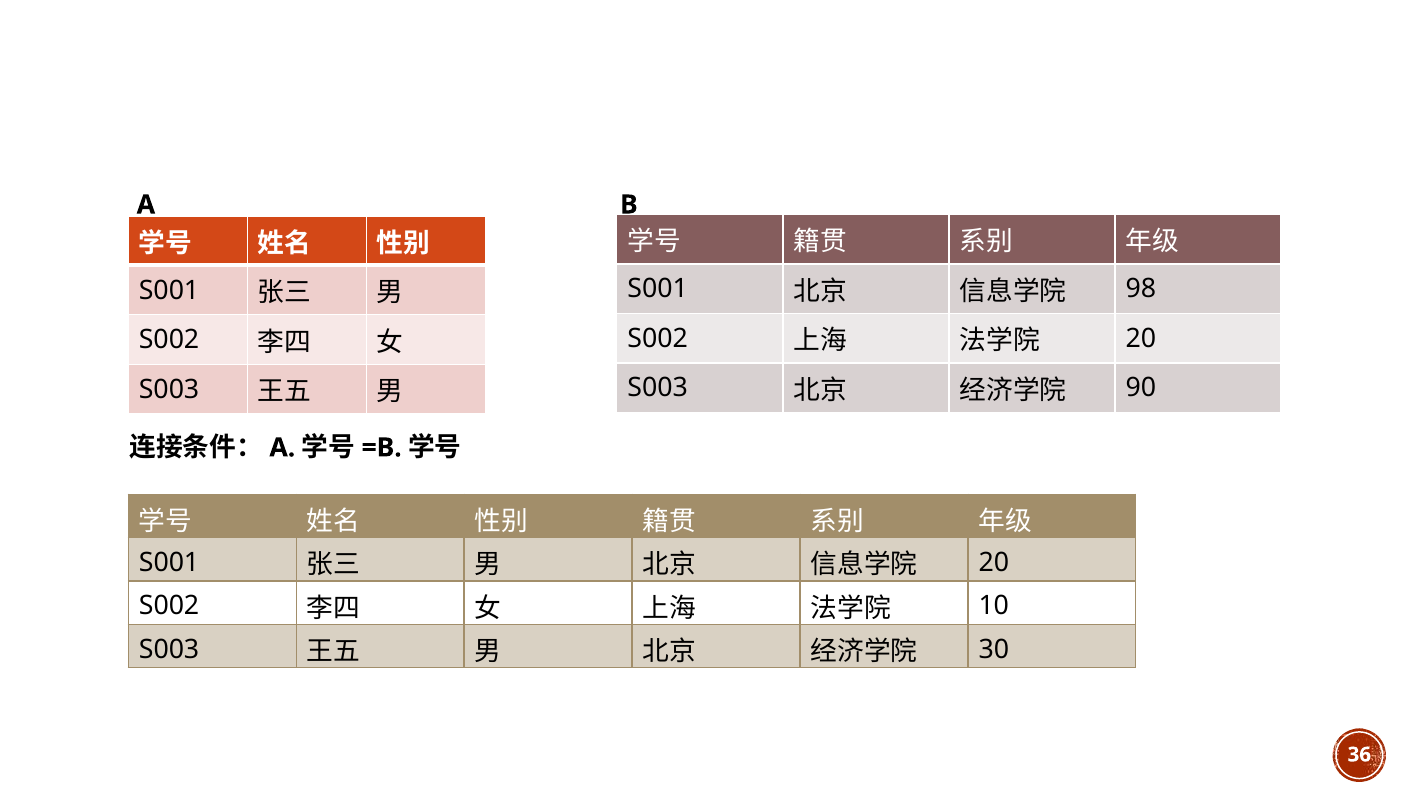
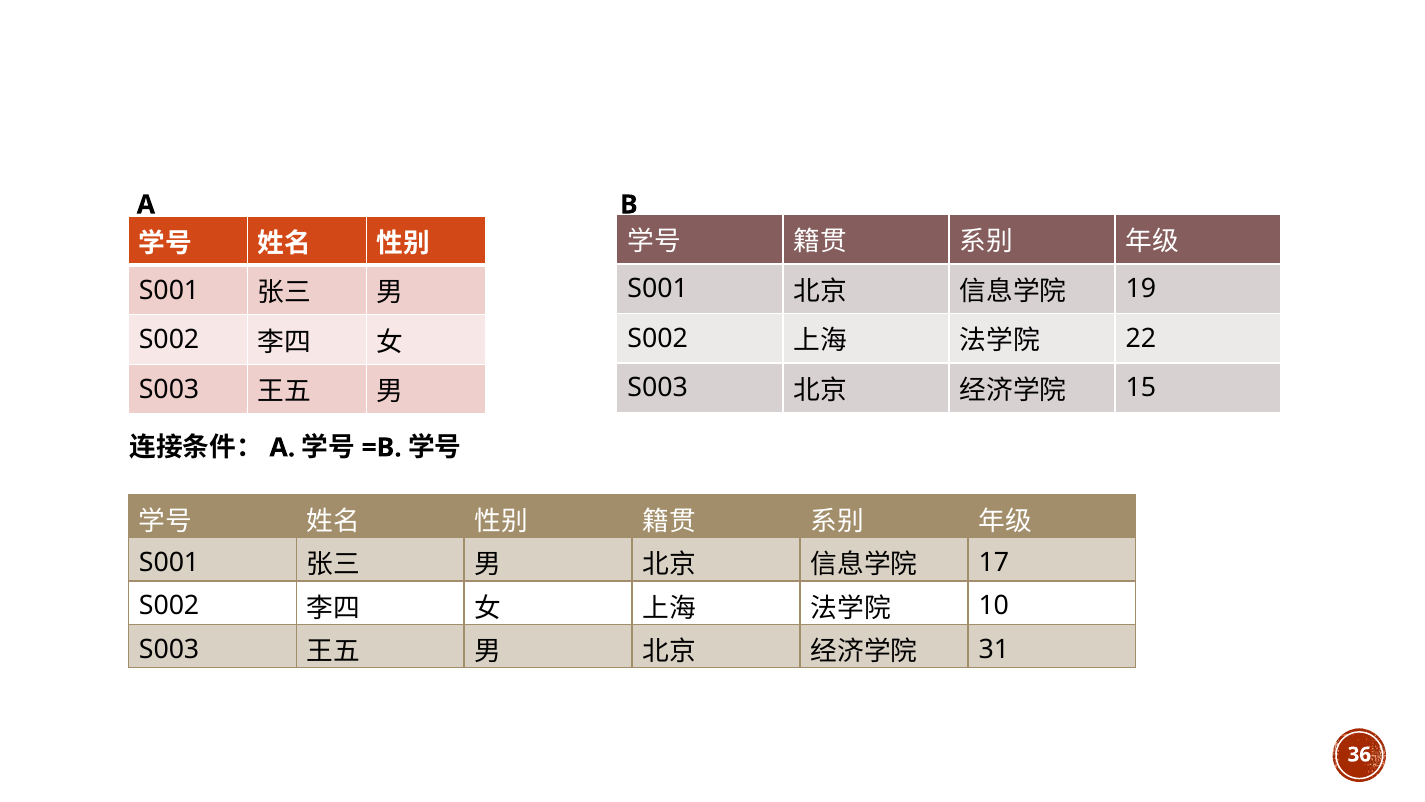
98: 98 -> 19
20 at (1141, 338): 20 -> 22
90: 90 -> 15
20 at (994, 562): 20 -> 17
30: 30 -> 31
